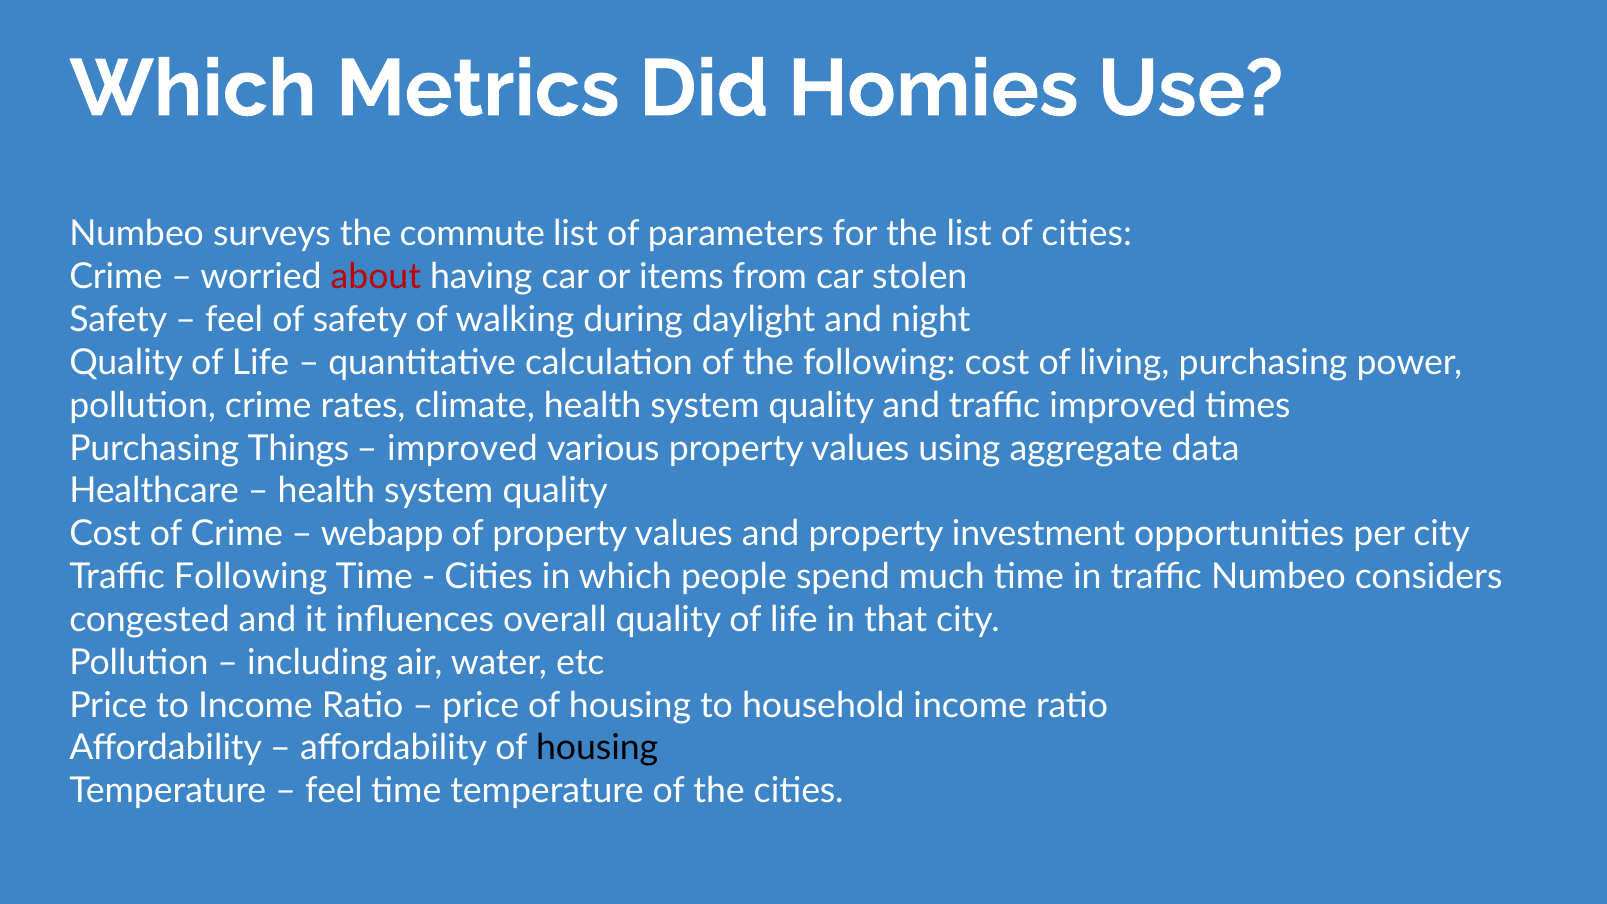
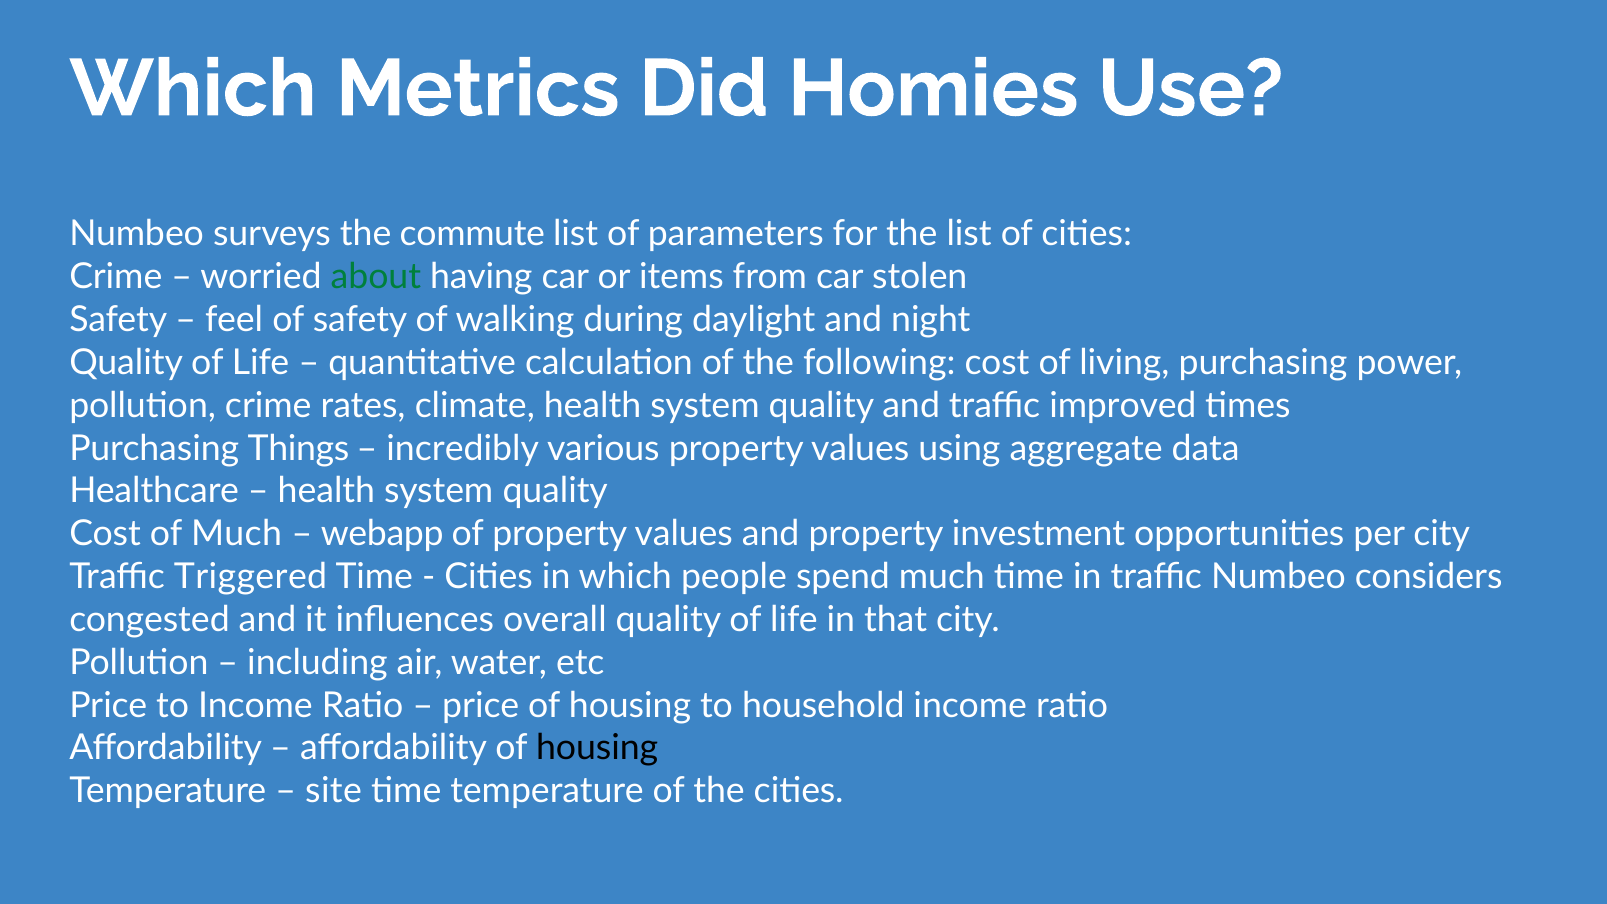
about colour: red -> green
improved at (462, 448): improved -> incredibly
of Crime: Crime -> Much
Traffic Following: Following -> Triggered
feel at (334, 791): feel -> site
